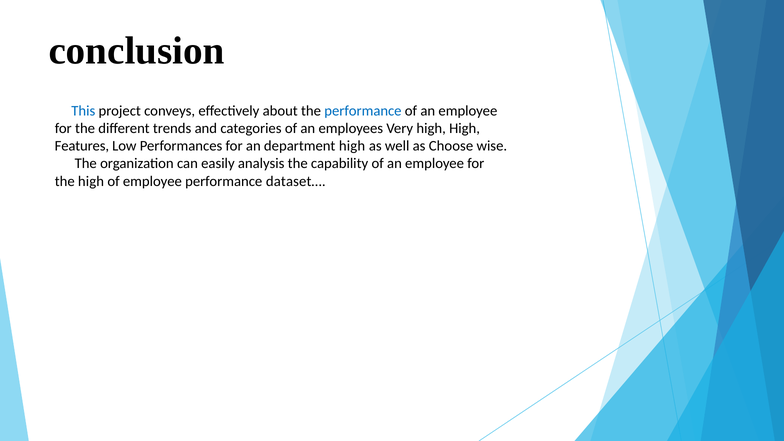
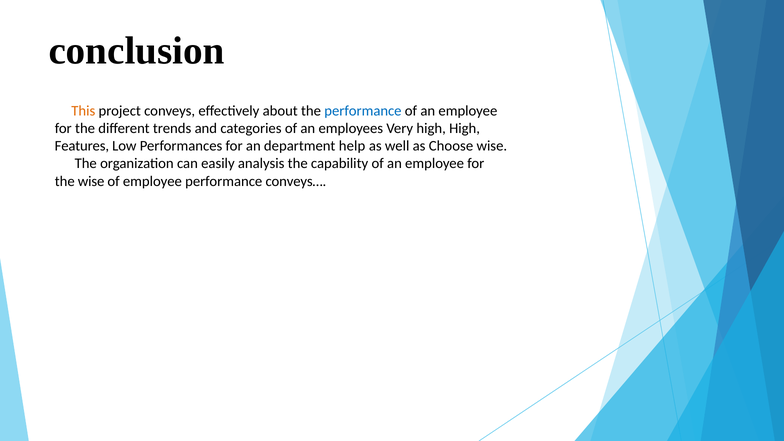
This colour: blue -> orange
department high: high -> help
the high: high -> wise
dataset…: dataset… -> conveys…
